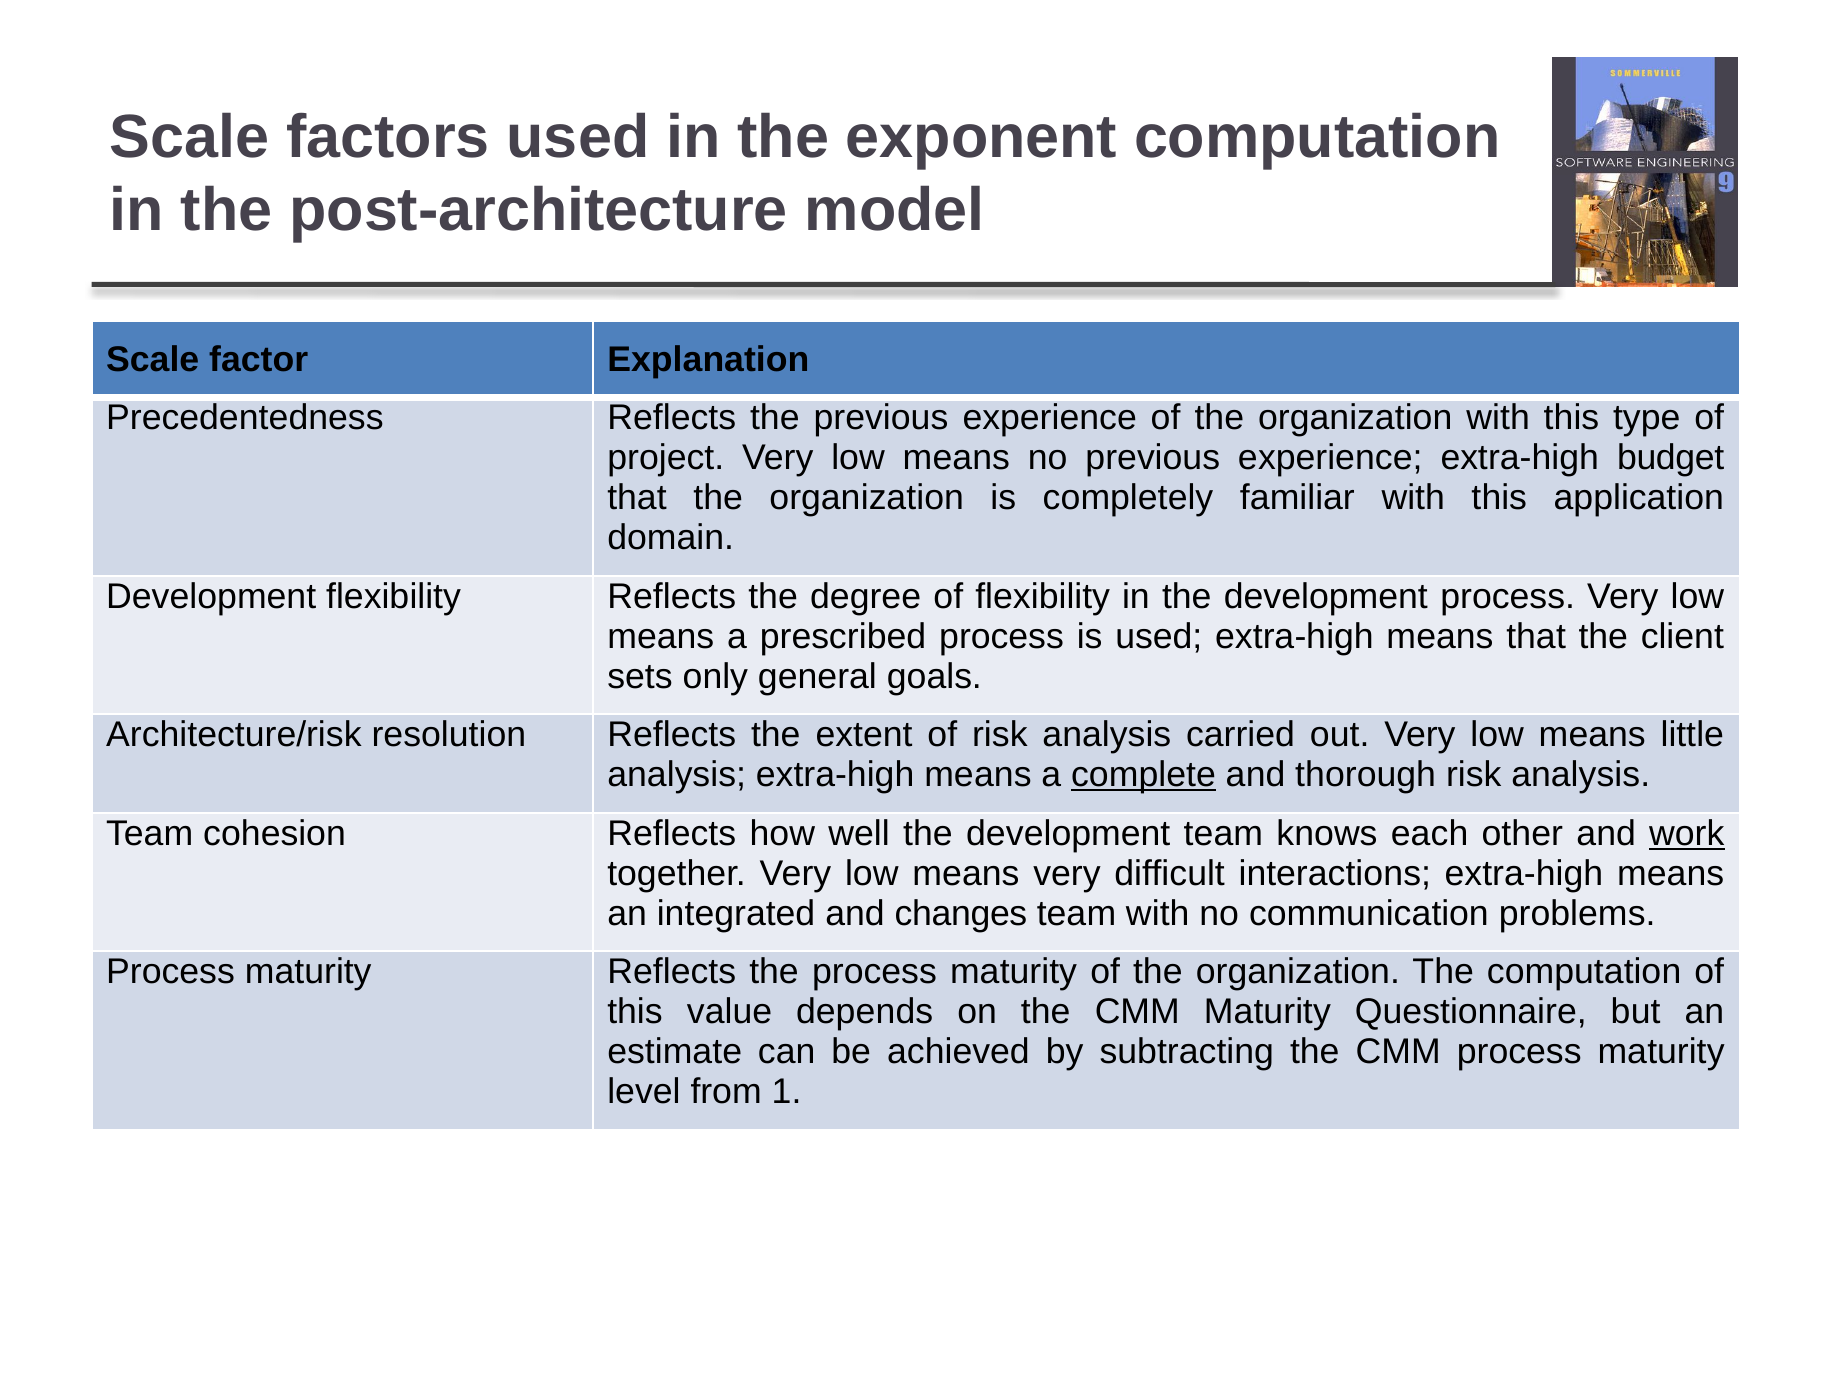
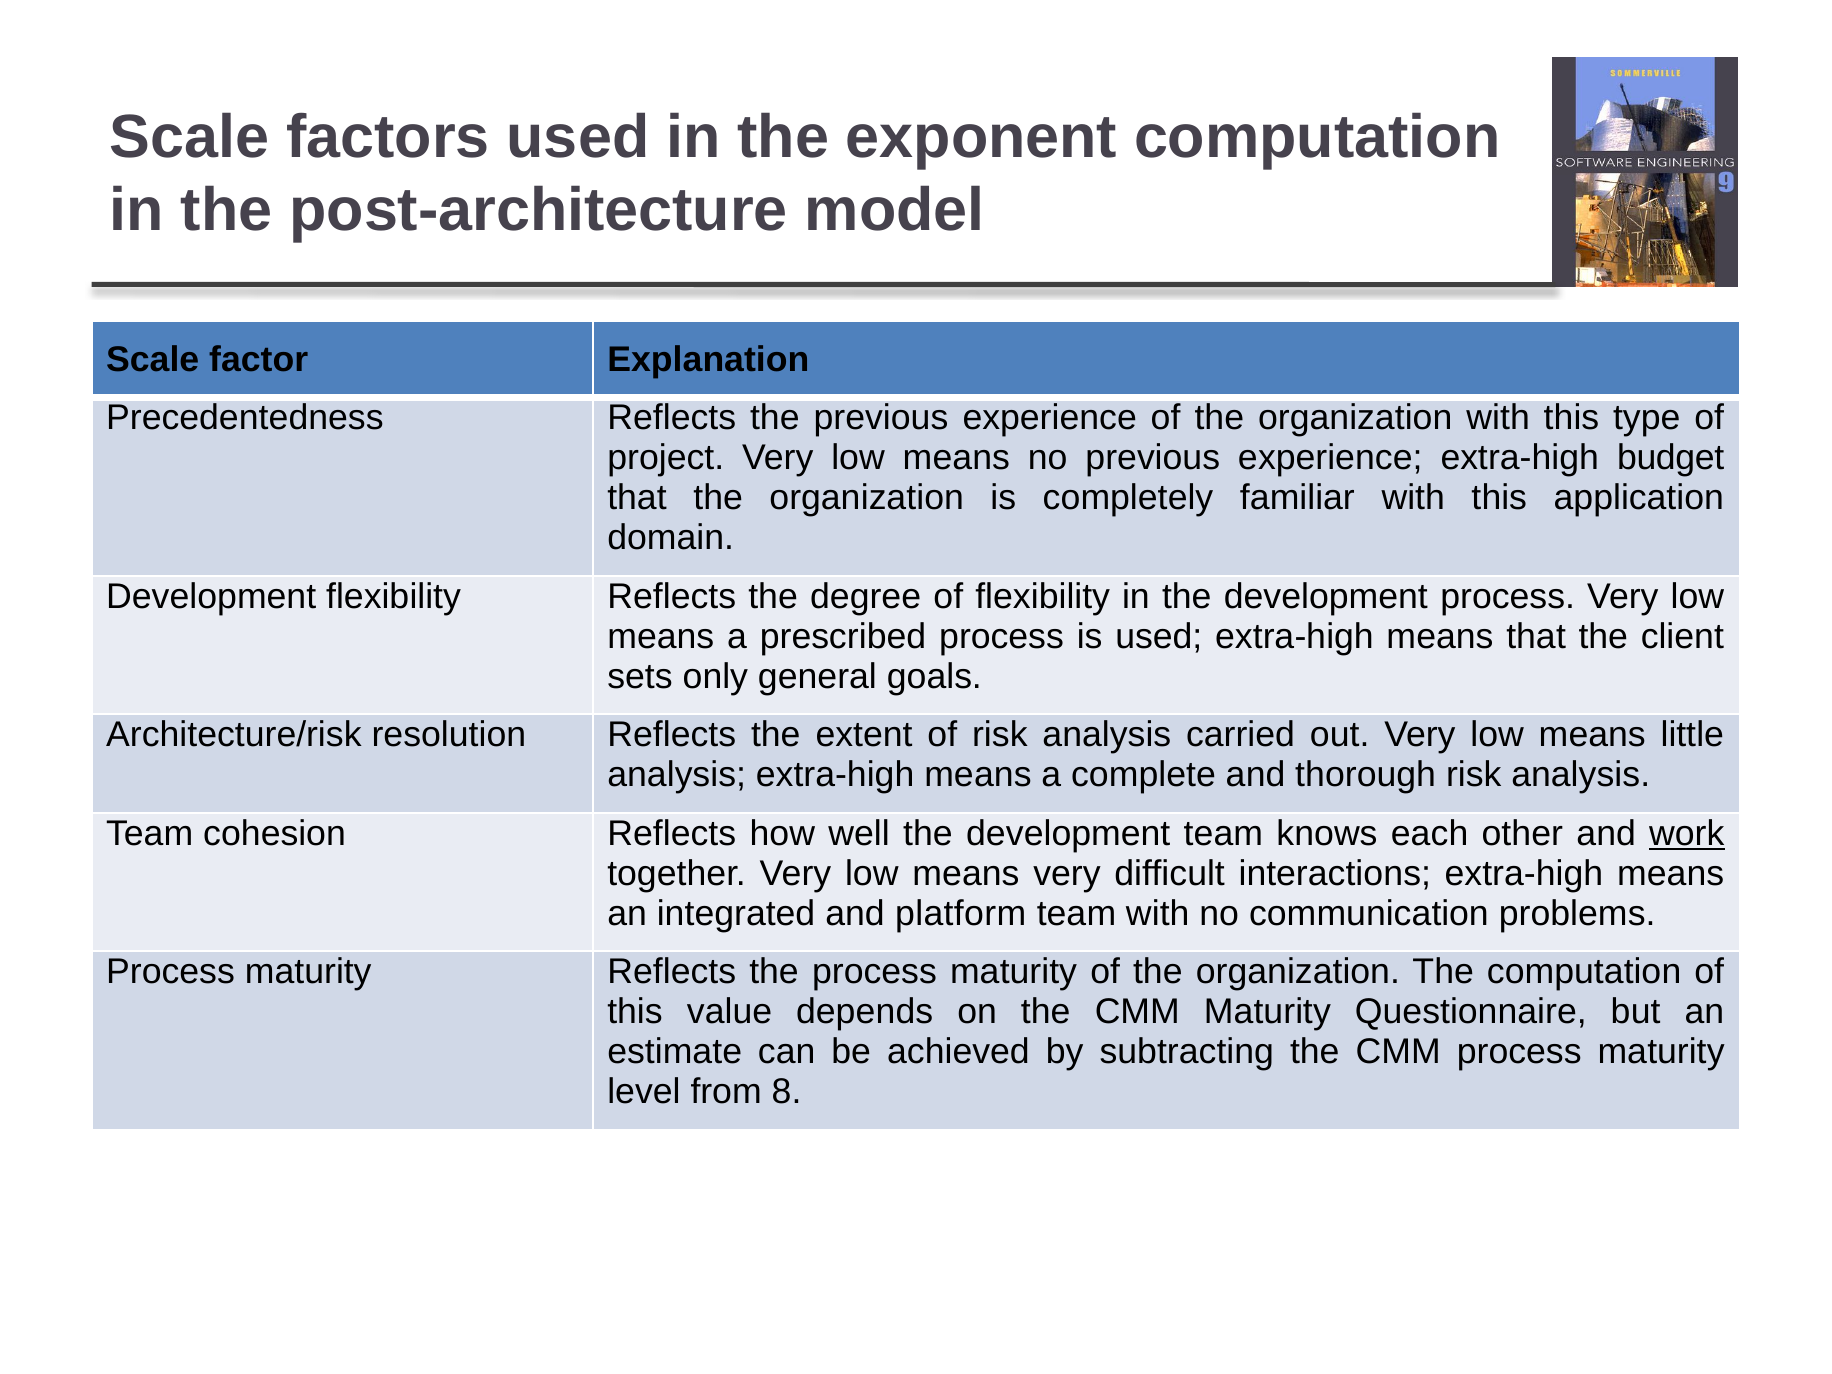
complete underline: present -> none
changes: changes -> platform
1: 1 -> 8
